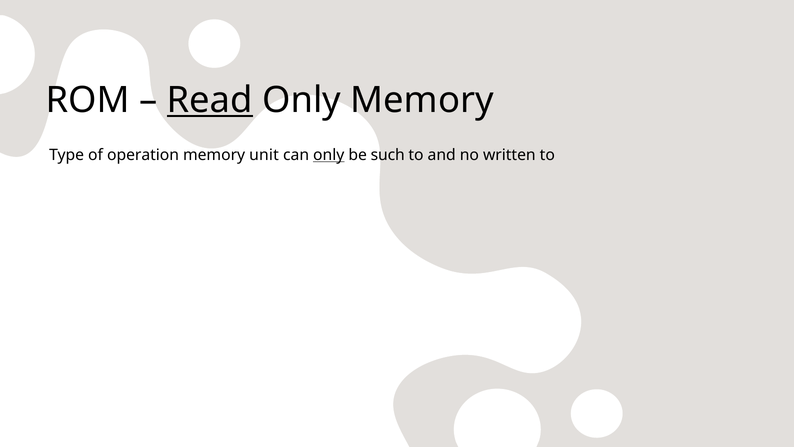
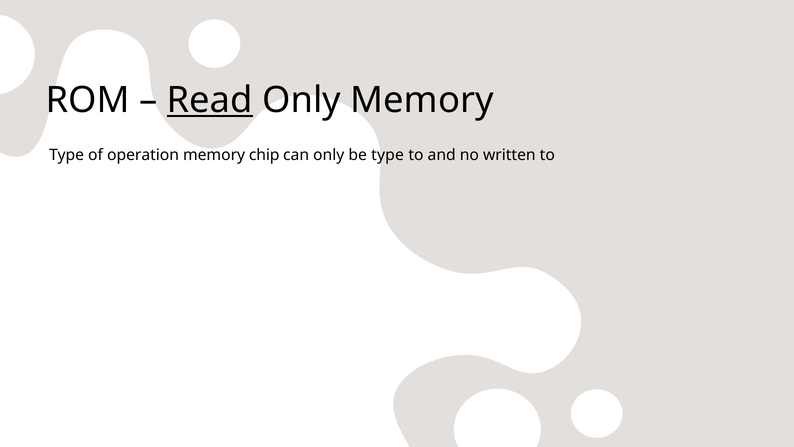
unit: unit -> chip
only at (329, 155) underline: present -> none
be such: such -> type
